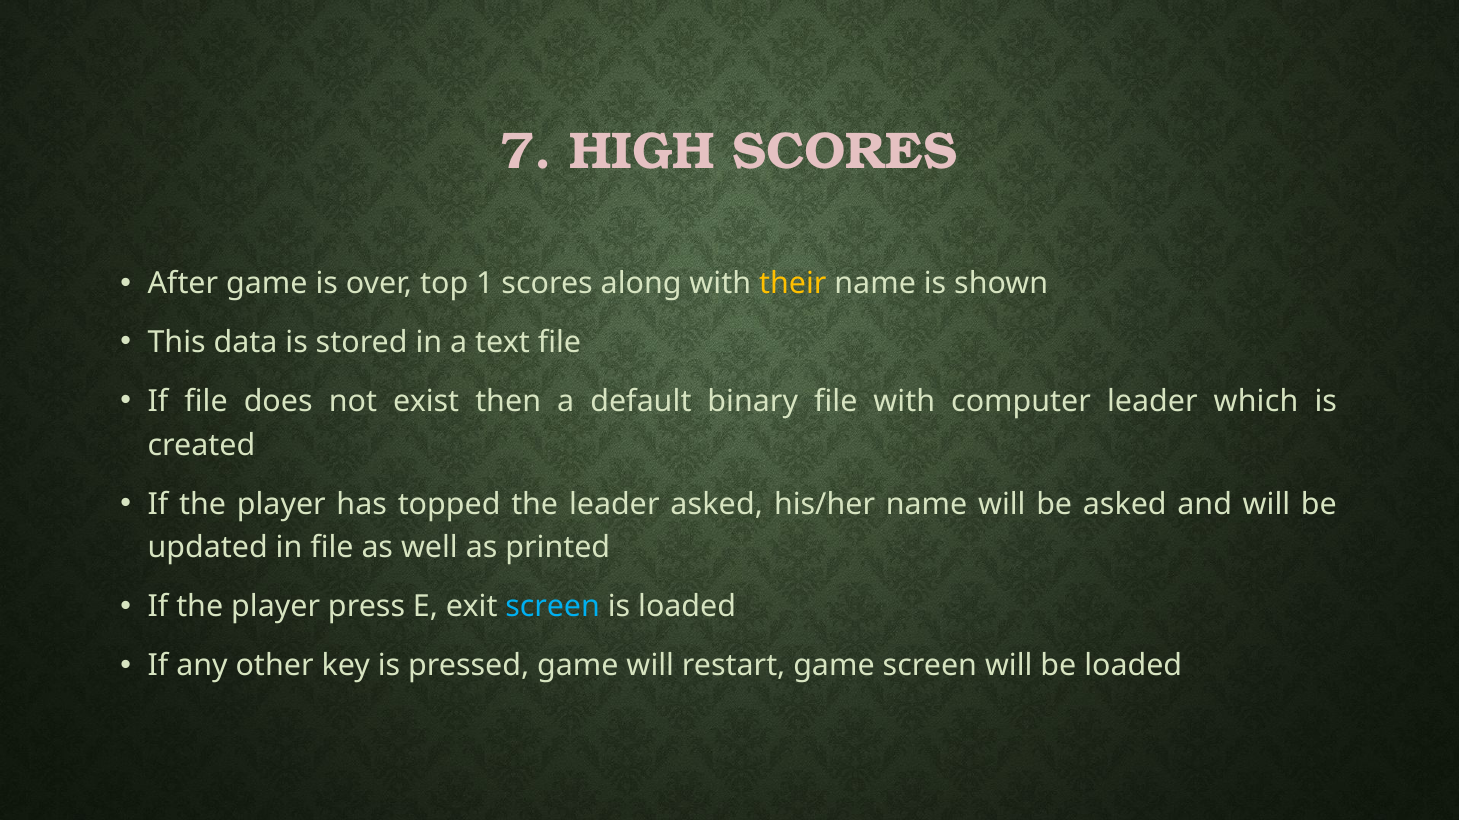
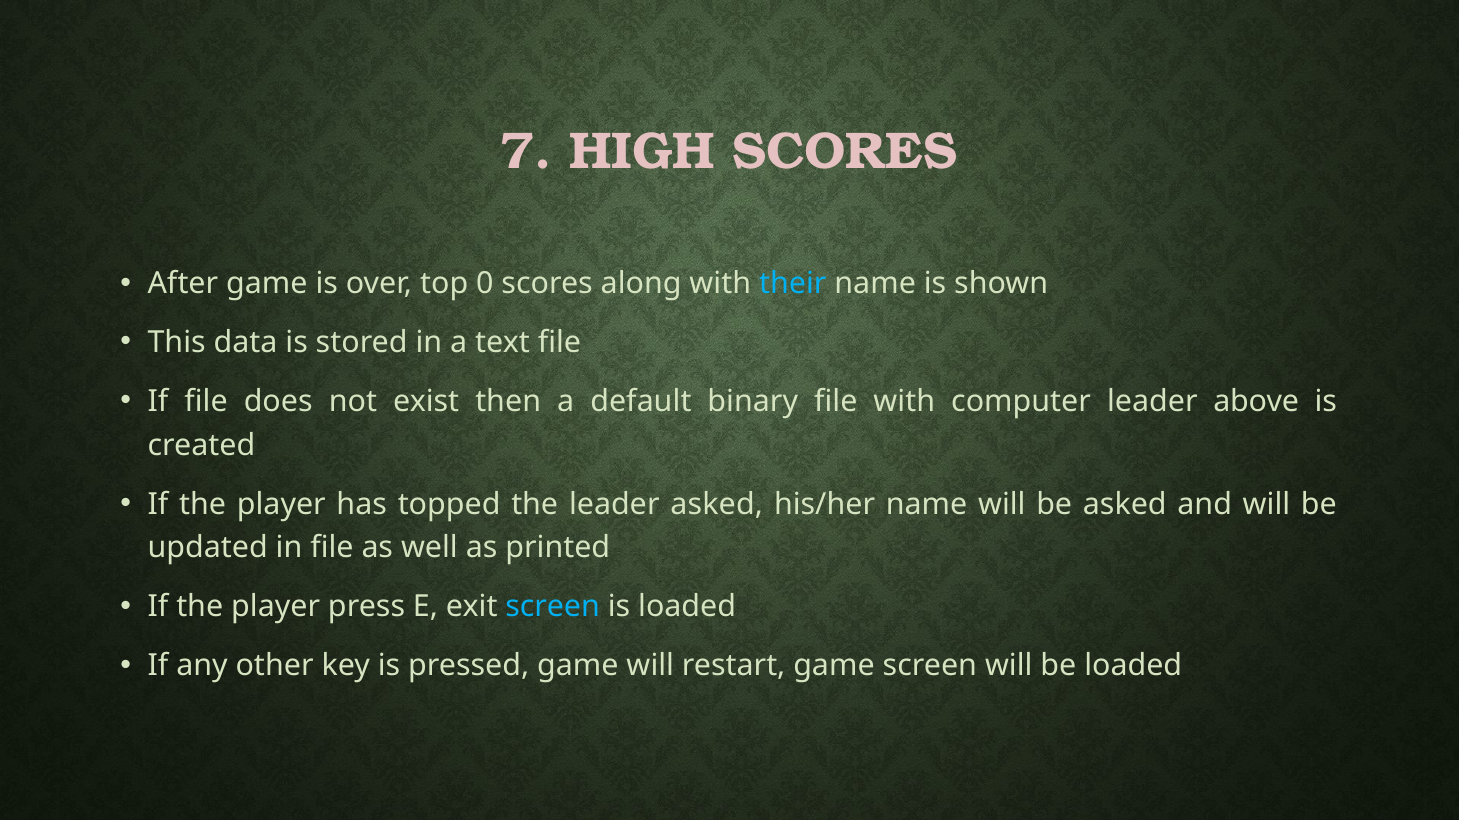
1: 1 -> 0
their colour: yellow -> light blue
which: which -> above
